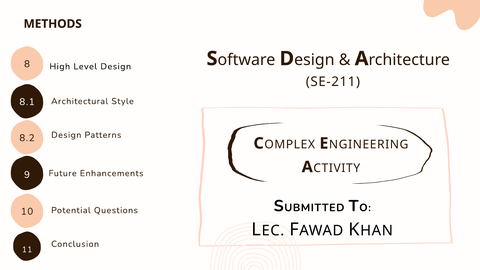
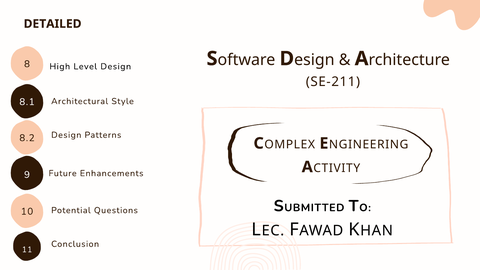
METHODS: METHODS -> DETAILED
